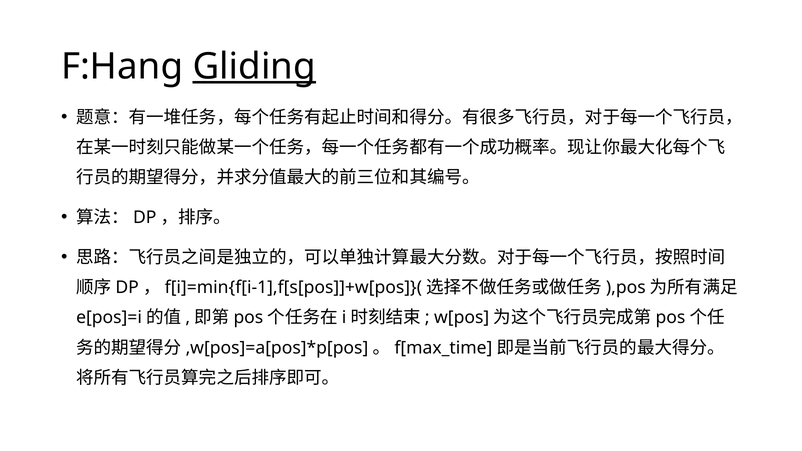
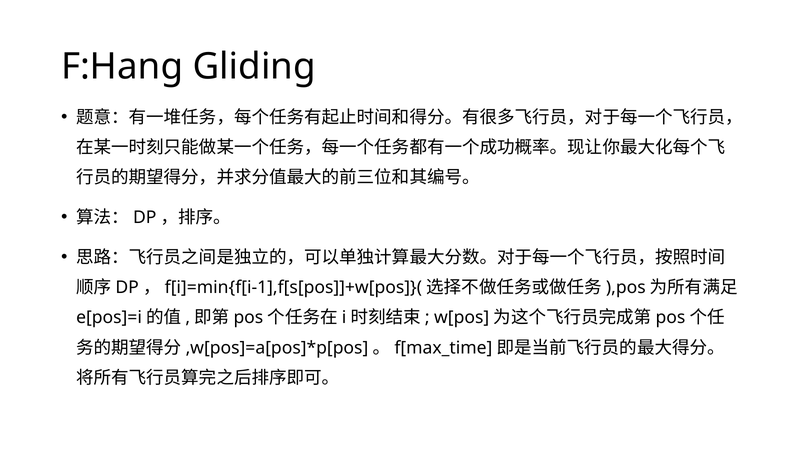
Gliding underline: present -> none
